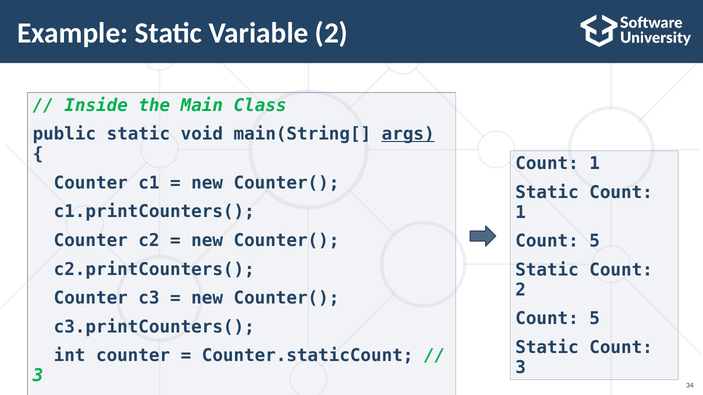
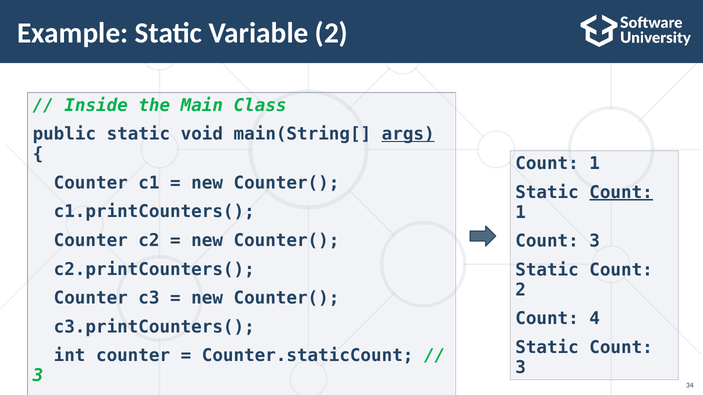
Count at (621, 192) underline: none -> present
5 at (595, 241): 5 -> 3
5 at (595, 319): 5 -> 4
